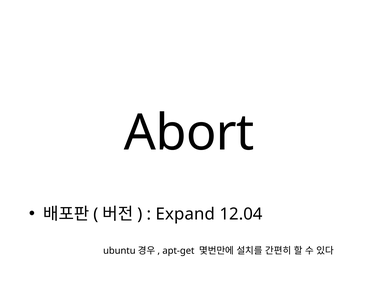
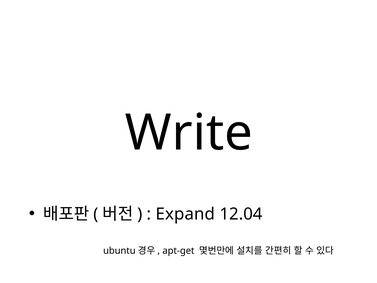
Abort: Abort -> Write
